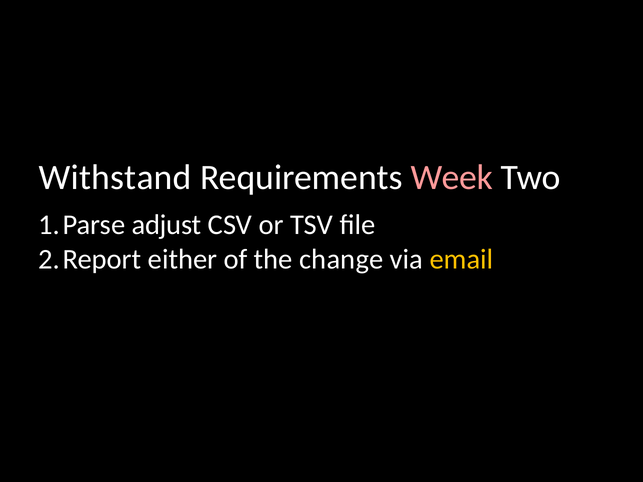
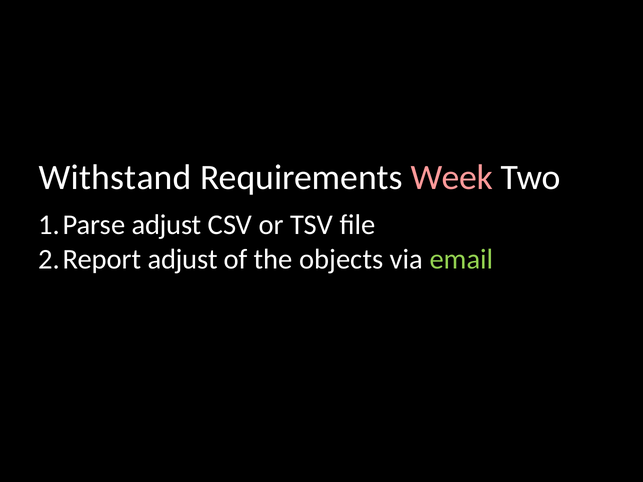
either at (183, 259): either -> adjust
change: change -> objects
email colour: yellow -> light green
